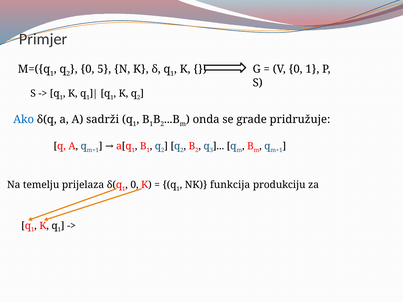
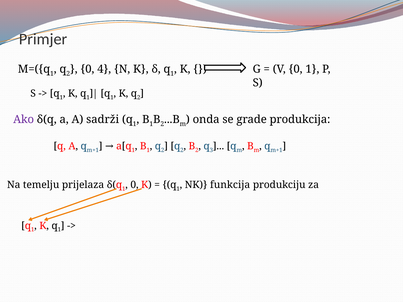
5: 5 -> 4
Ako colour: blue -> purple
pridružuje: pridružuje -> produkcija
